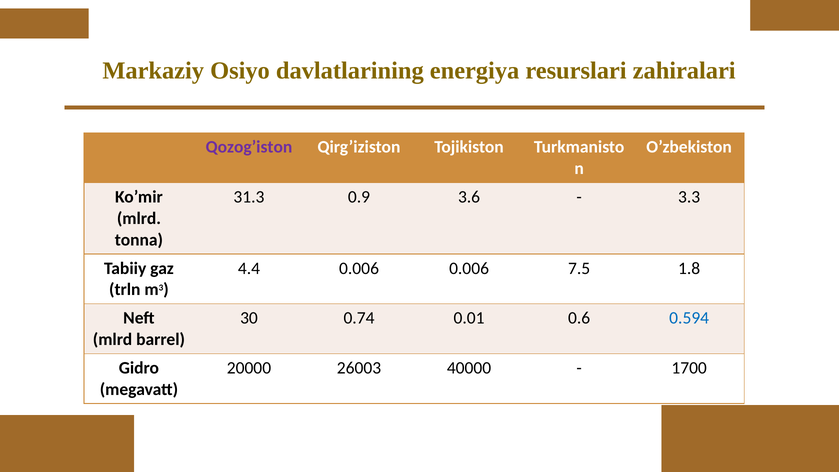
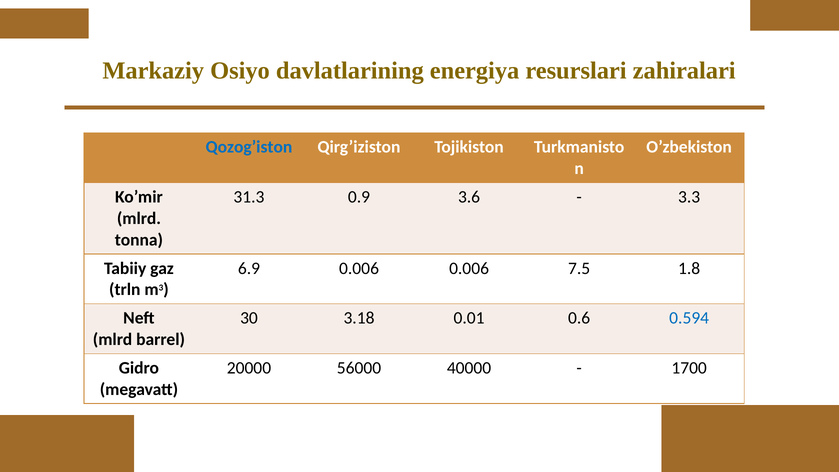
Qozog’iston colour: purple -> blue
4.4: 4.4 -> 6.9
0.74: 0.74 -> 3.18
26003: 26003 -> 56000
